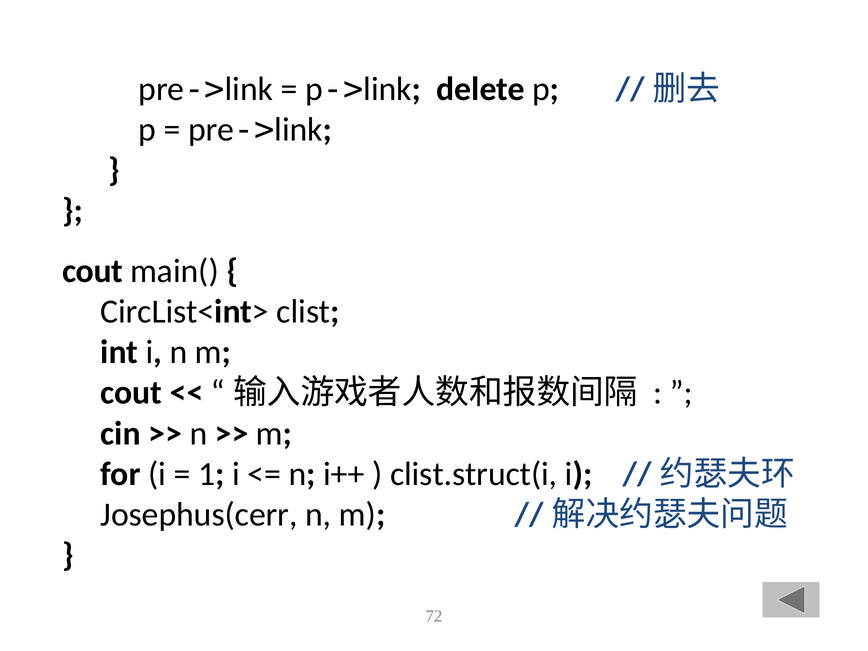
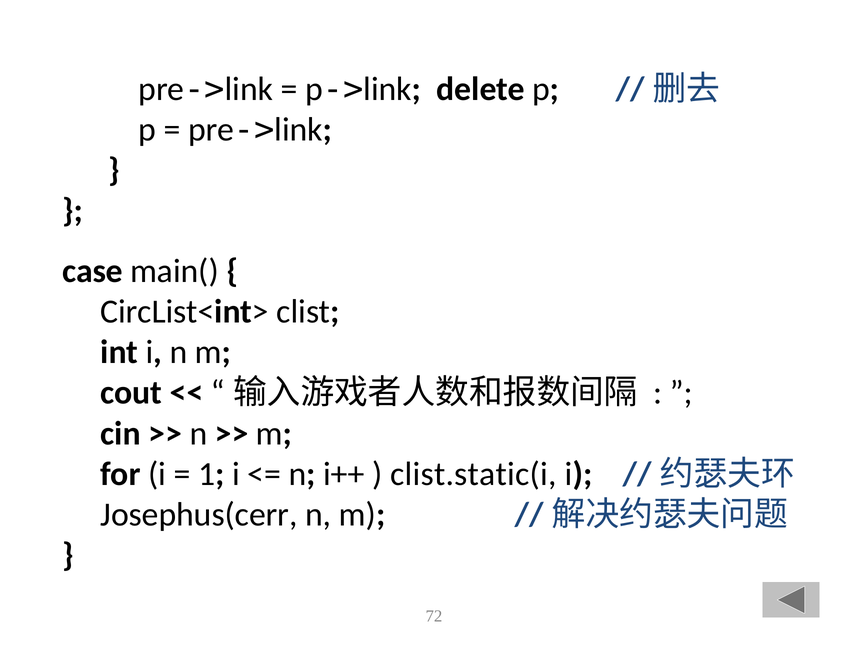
cout at (93, 271): cout -> case
clist.struct(i: clist.struct(i -> clist.static(i
